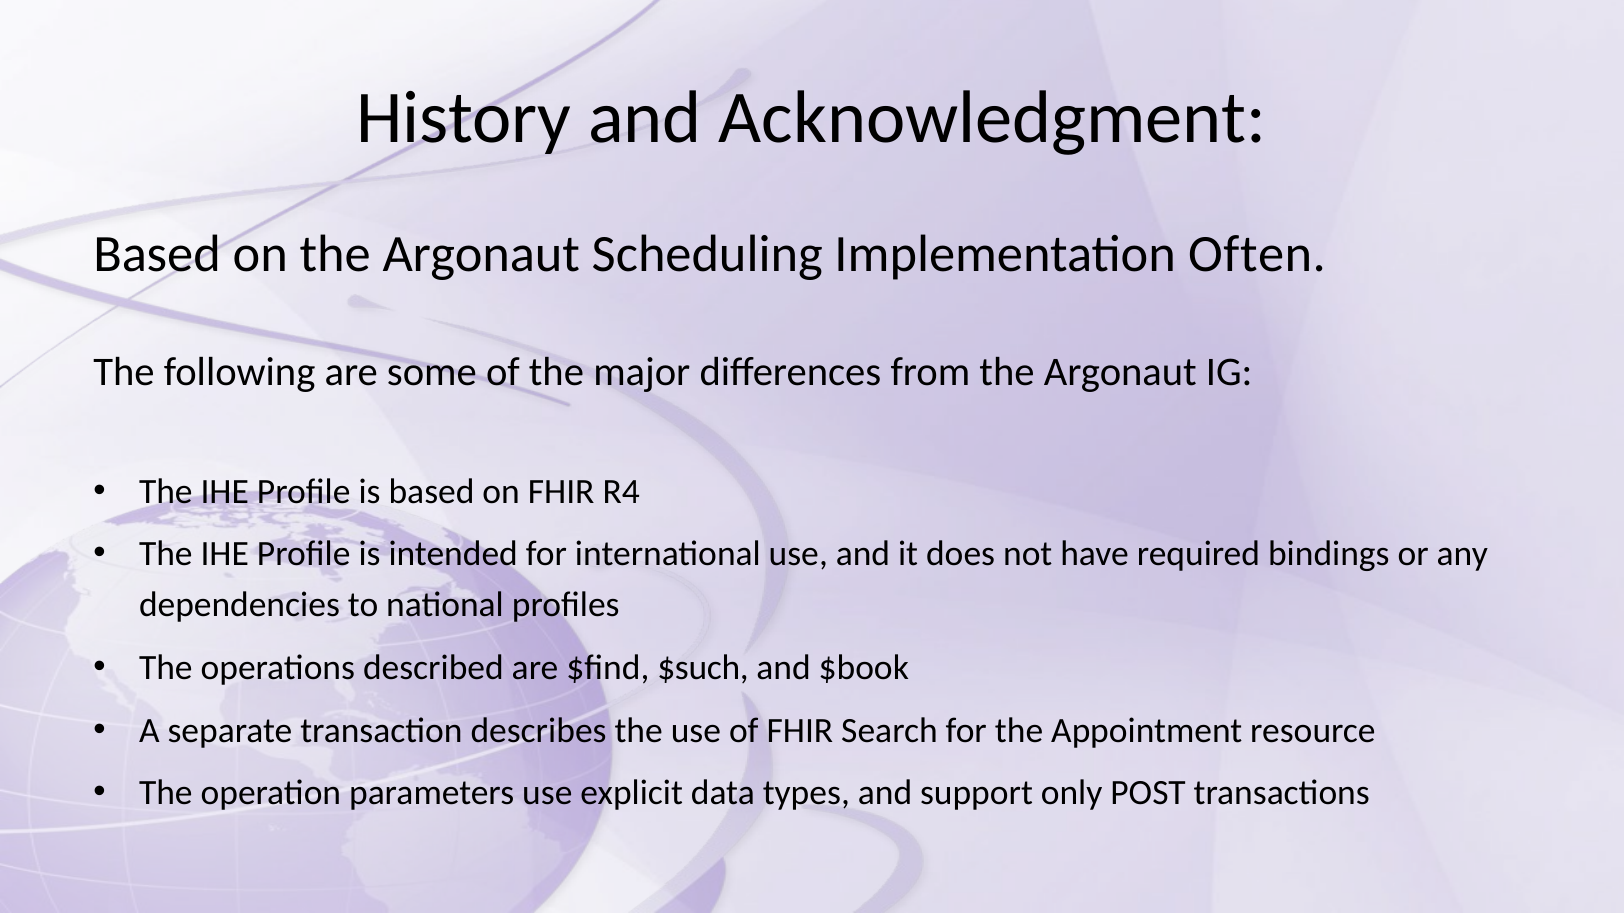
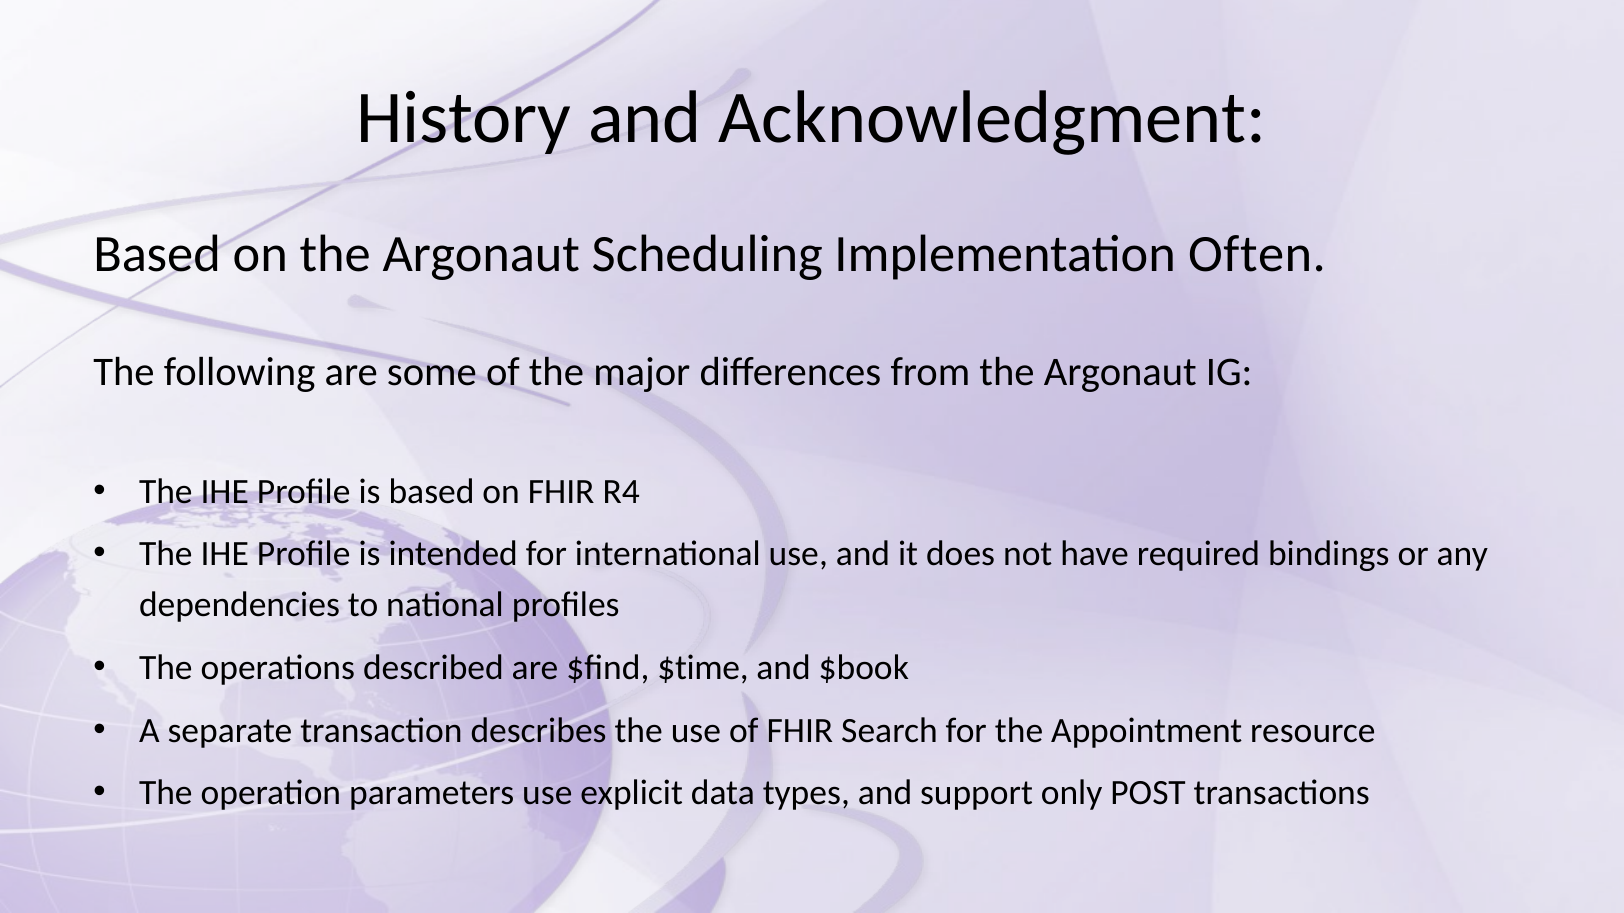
$such: $such -> $time
